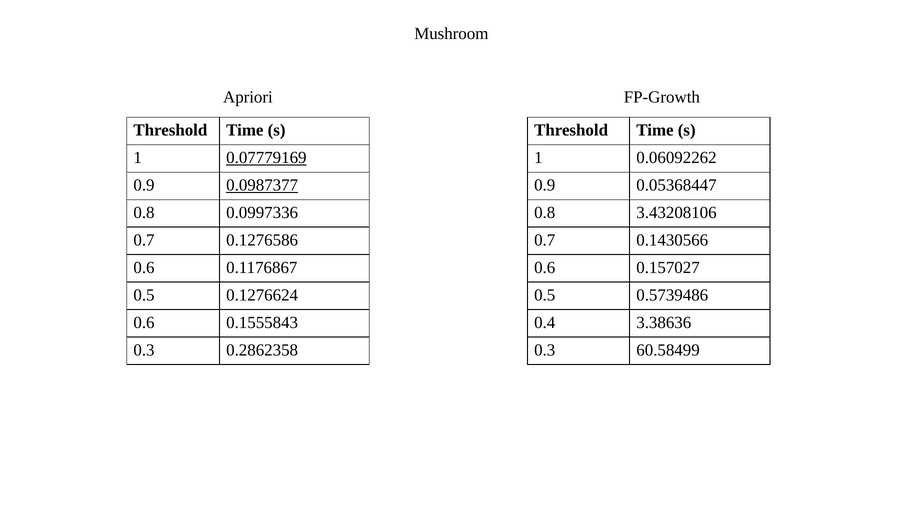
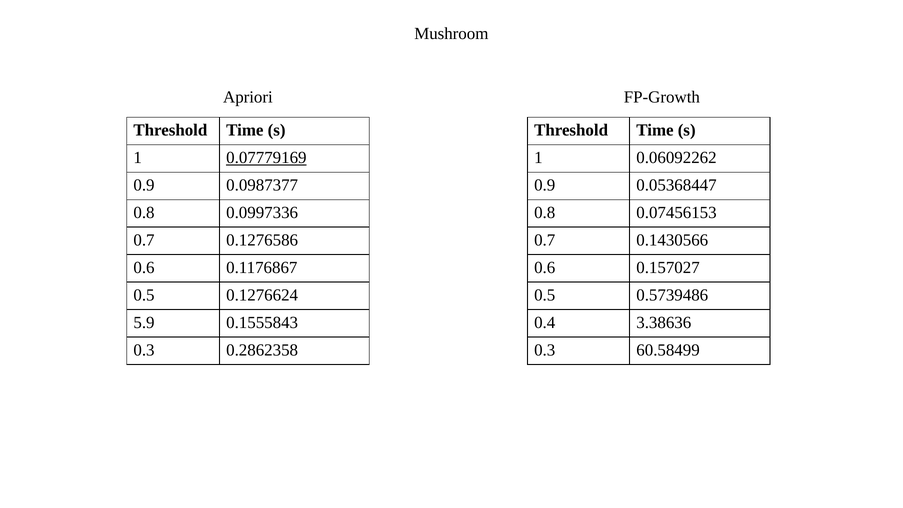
0.0987377 underline: present -> none
3.43208106: 3.43208106 -> 0.07456153
0.6 at (144, 322): 0.6 -> 5.9
